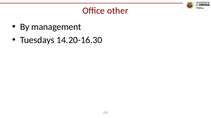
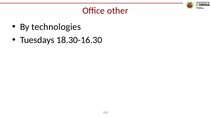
management: management -> technologies
14.20-16.30: 14.20-16.30 -> 18.30-16.30
